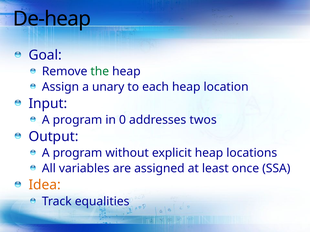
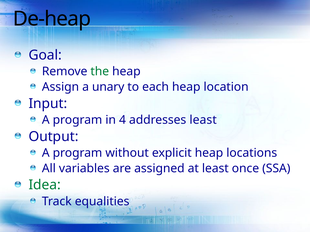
0: 0 -> 4
addresses twos: twos -> least
Idea colour: orange -> green
